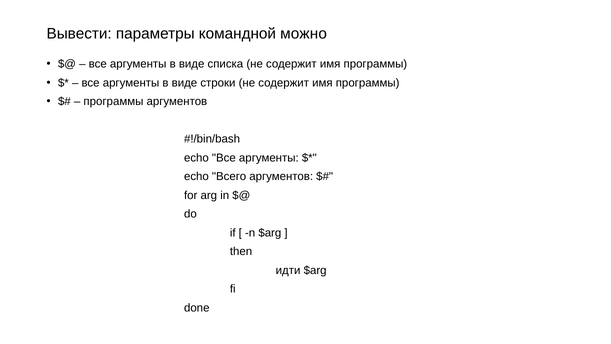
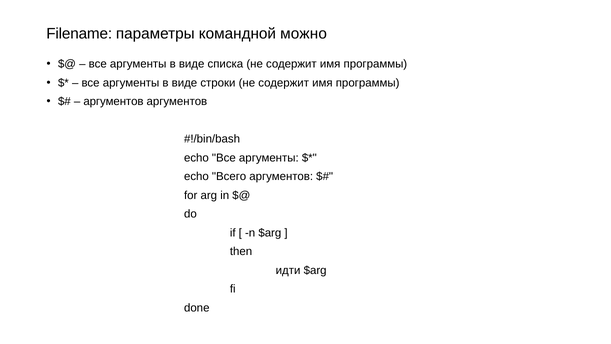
Вывести: Вывести -> Filename
программы at (113, 102): программы -> аргументов
